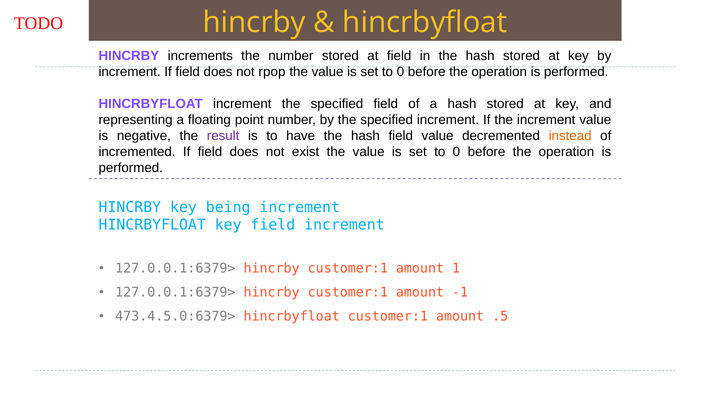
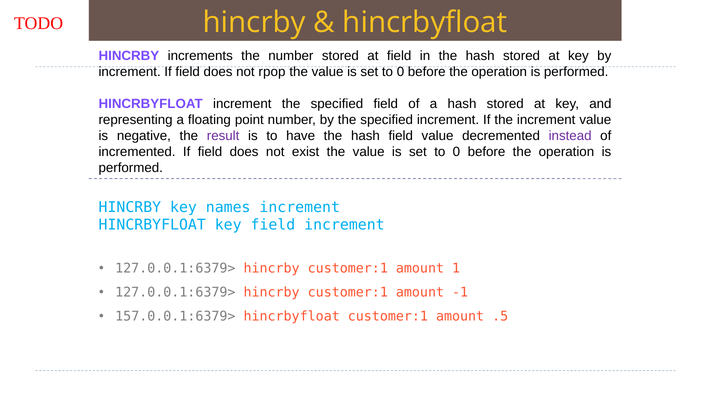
instead colour: orange -> purple
being: being -> names
473.4.5.0:6379>: 473.4.5.0:6379> -> 157.0.0.1:6379>
